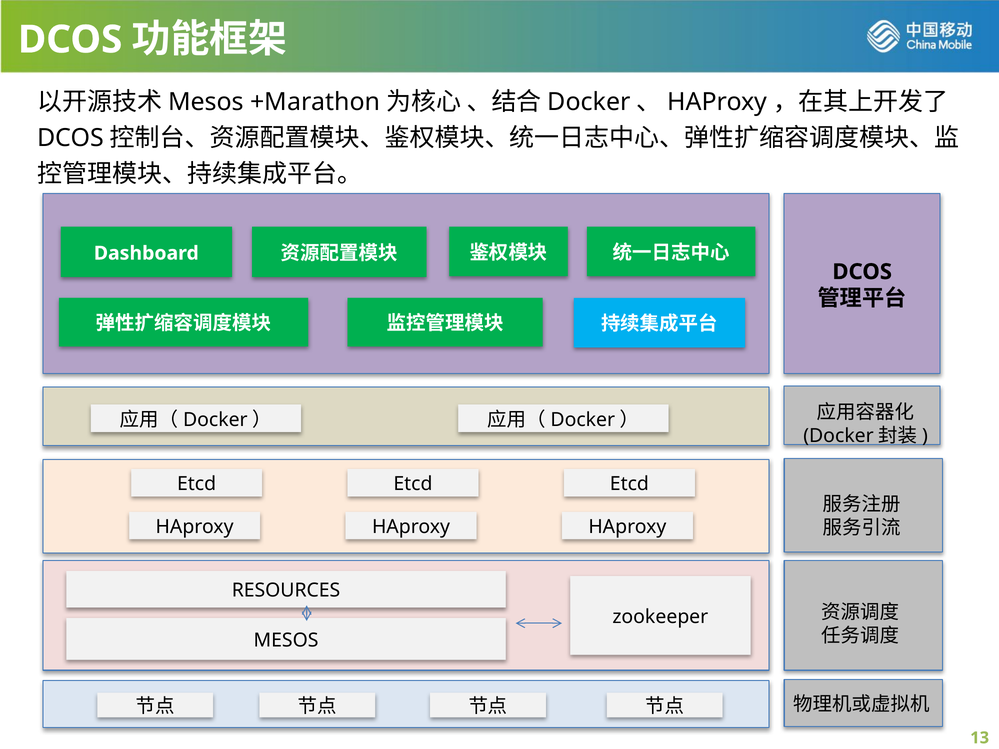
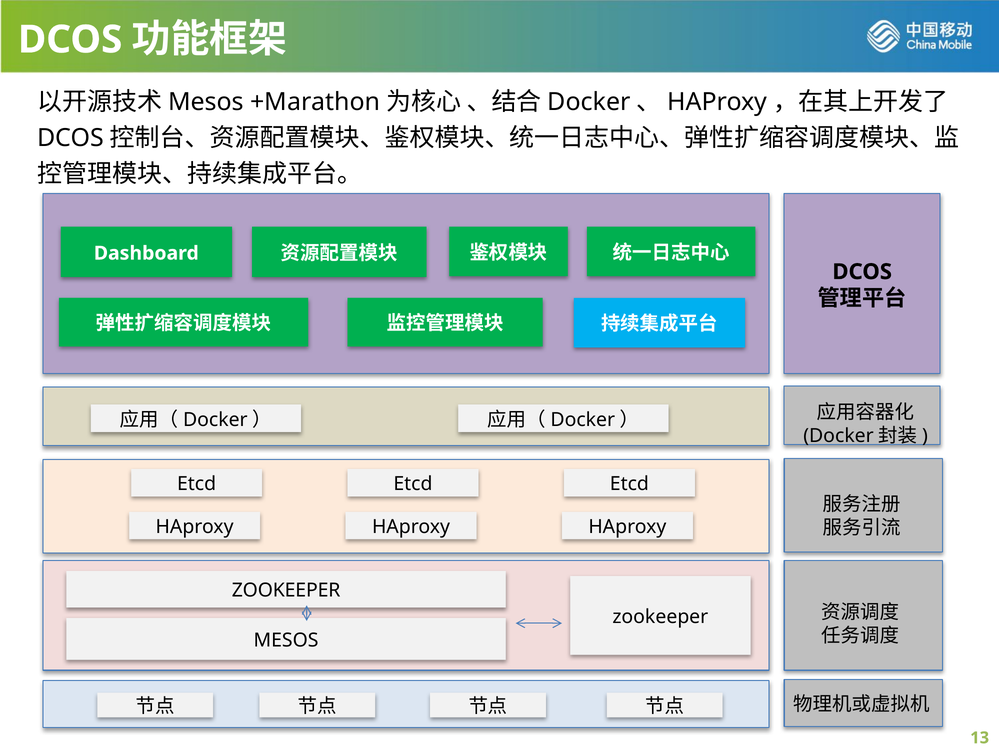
RESOURCES at (286, 591): RESOURCES -> ZOOKEEPER
